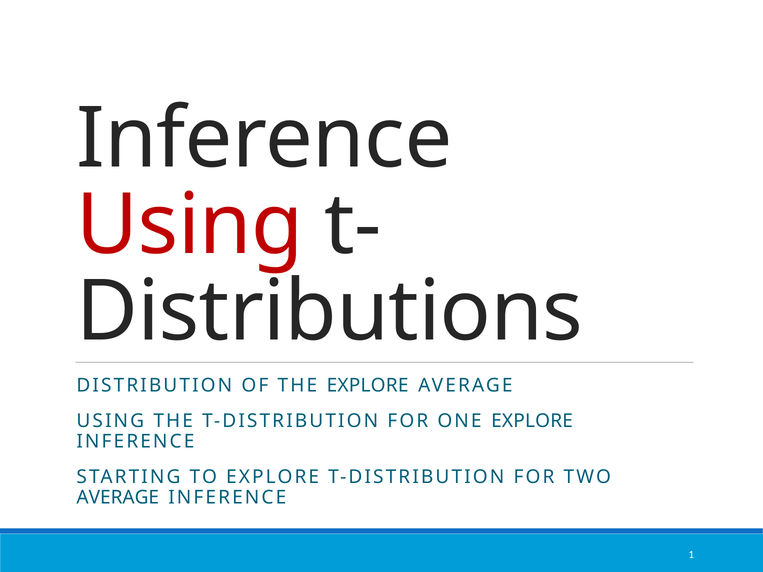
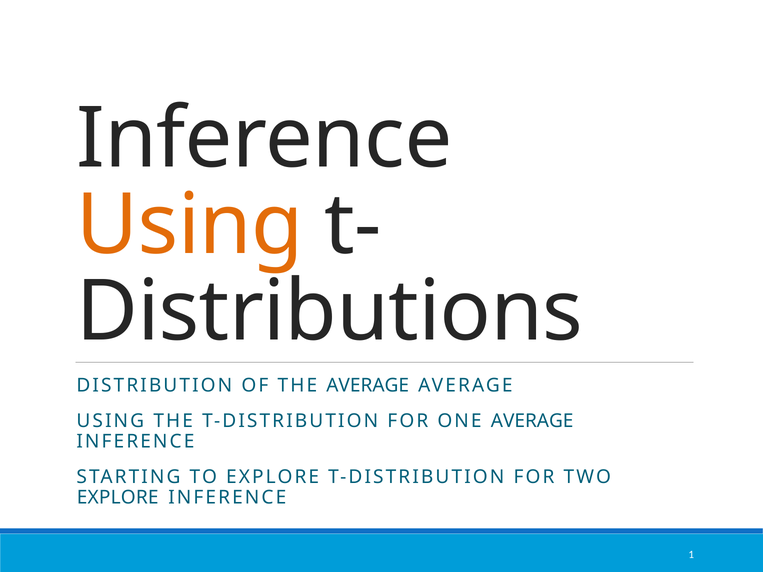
Using at (190, 225) colour: red -> orange
THE EXPLORE: EXPLORE -> AVERAGE
ONE EXPLORE: EXPLORE -> AVERAGE
AVERAGE at (118, 498): AVERAGE -> EXPLORE
